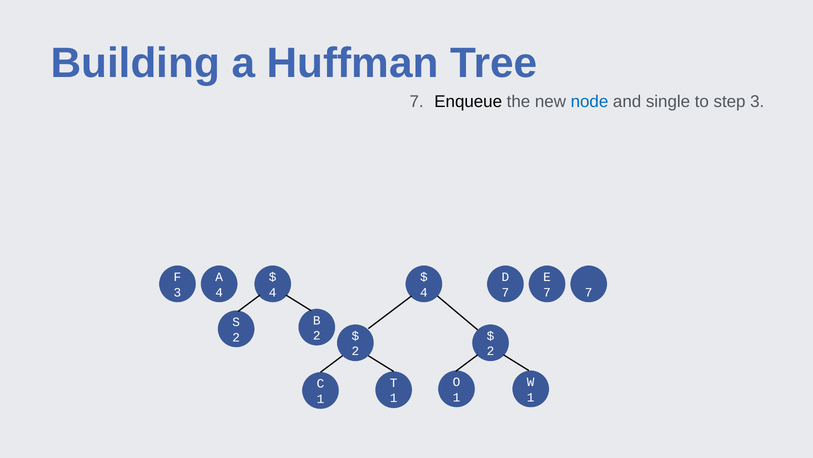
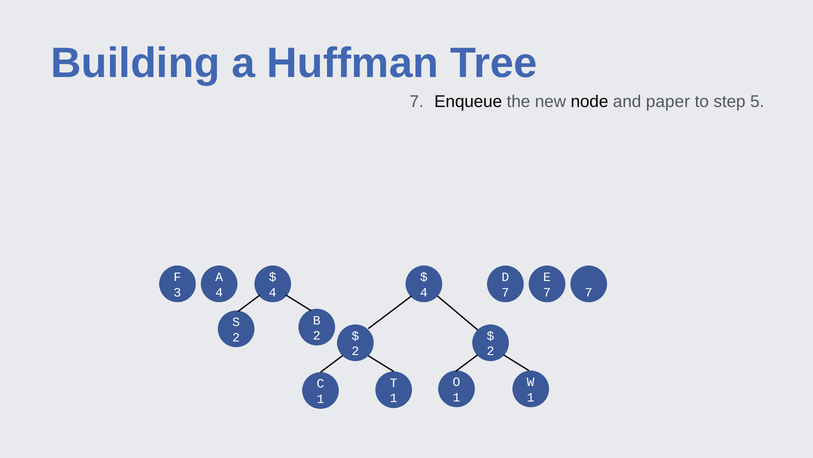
node colour: blue -> black
single: single -> paper
step 3: 3 -> 5
